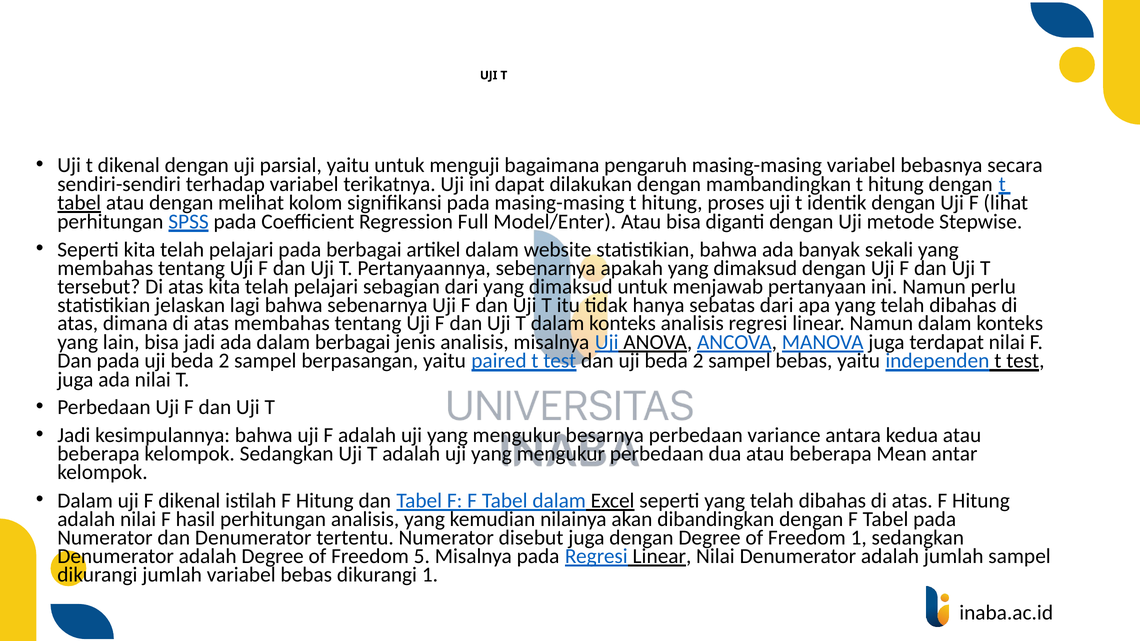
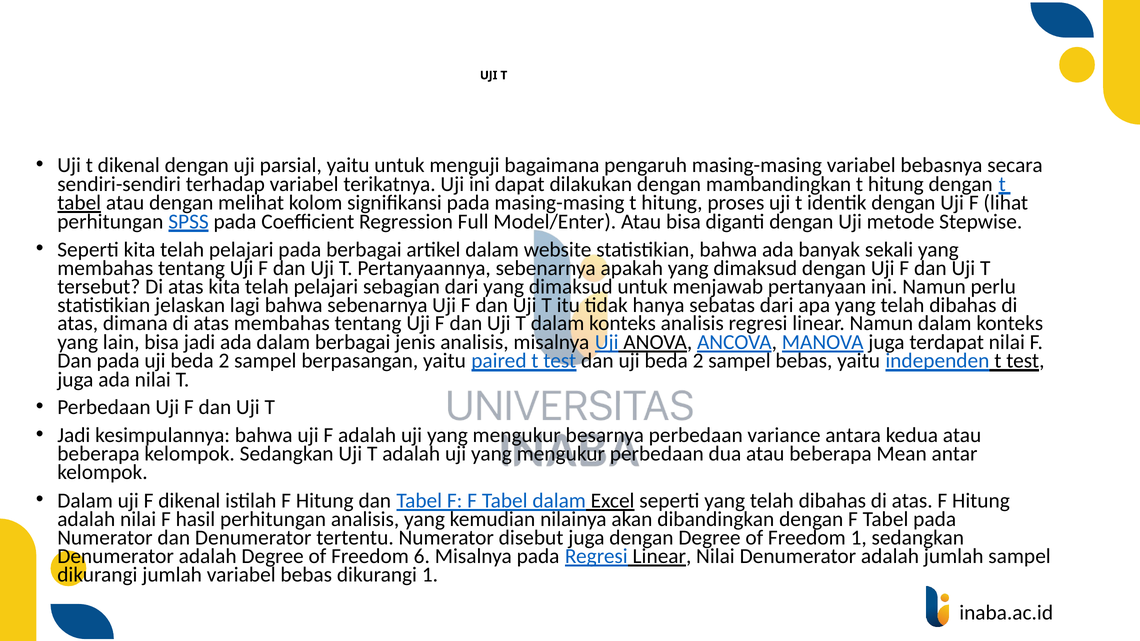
5: 5 -> 6
